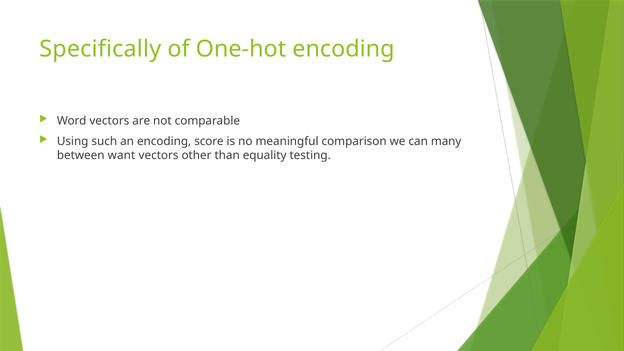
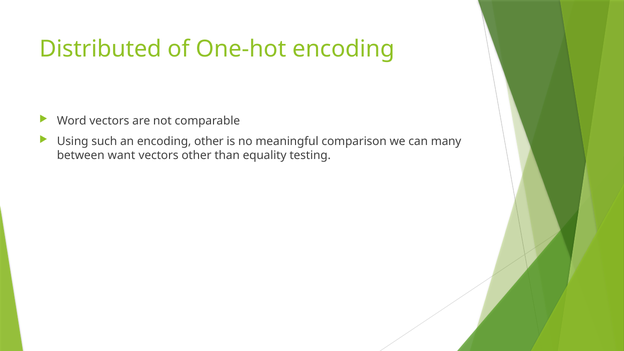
Specifically: Specifically -> Distributed
encoding score: score -> other
